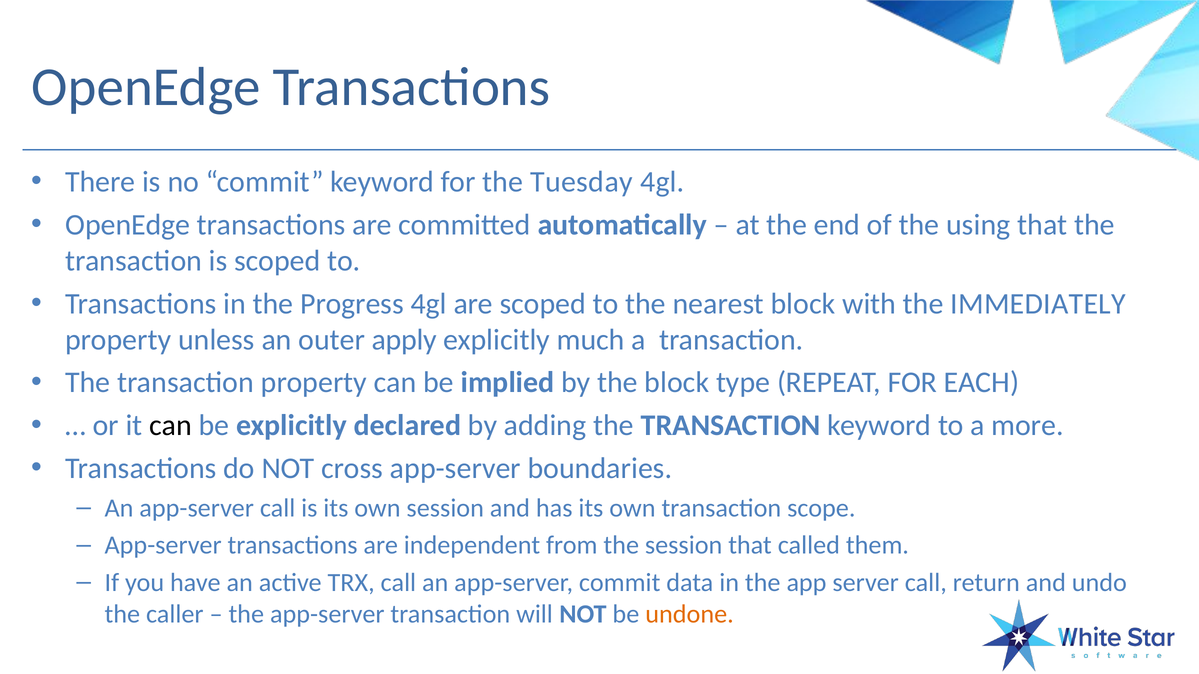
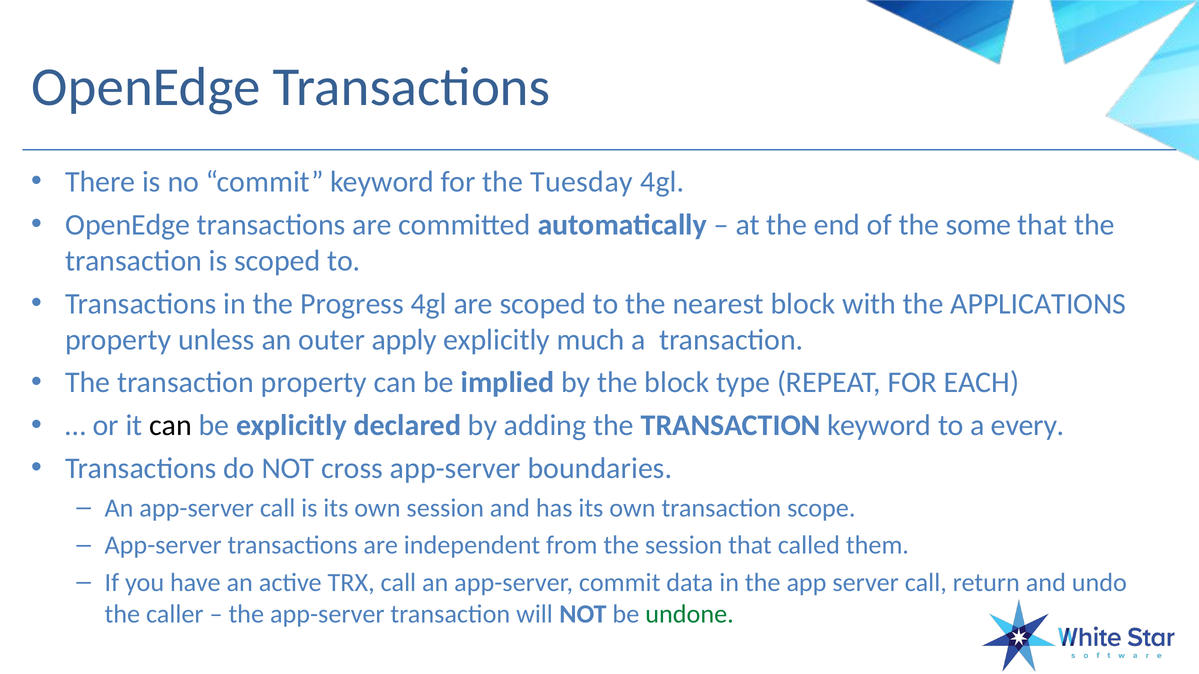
using: using -> some
IMMEDIATELY: IMMEDIATELY -> APPLICATIONS
more: more -> every
undone colour: orange -> green
